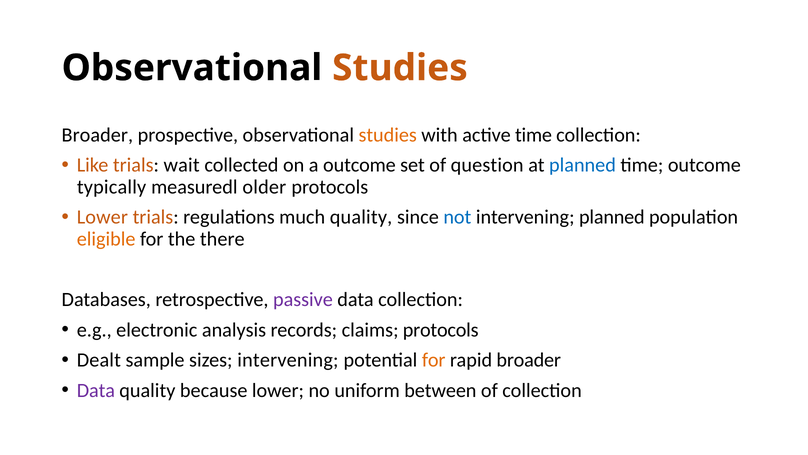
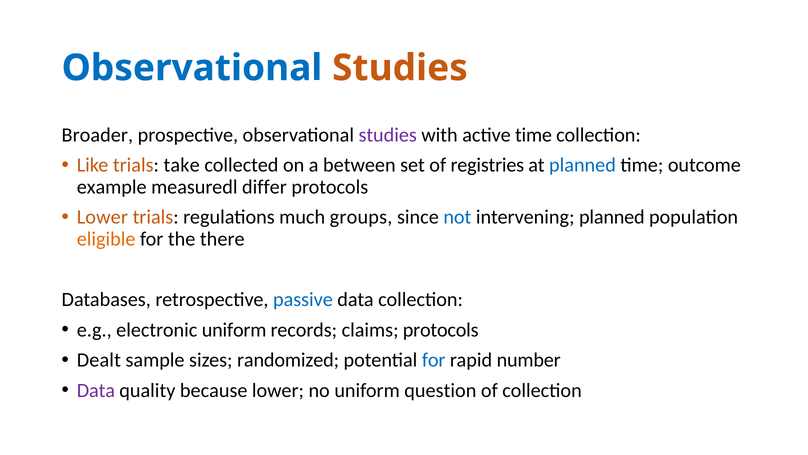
Observational at (192, 68) colour: black -> blue
studies at (388, 135) colour: orange -> purple
wait: wait -> take
a outcome: outcome -> between
question: question -> registries
typically: typically -> example
older: older -> differ
much quality: quality -> groups
passive colour: purple -> blue
electronic analysis: analysis -> uniform
sizes intervening: intervening -> randomized
for at (434, 360) colour: orange -> blue
rapid broader: broader -> number
between: between -> question
